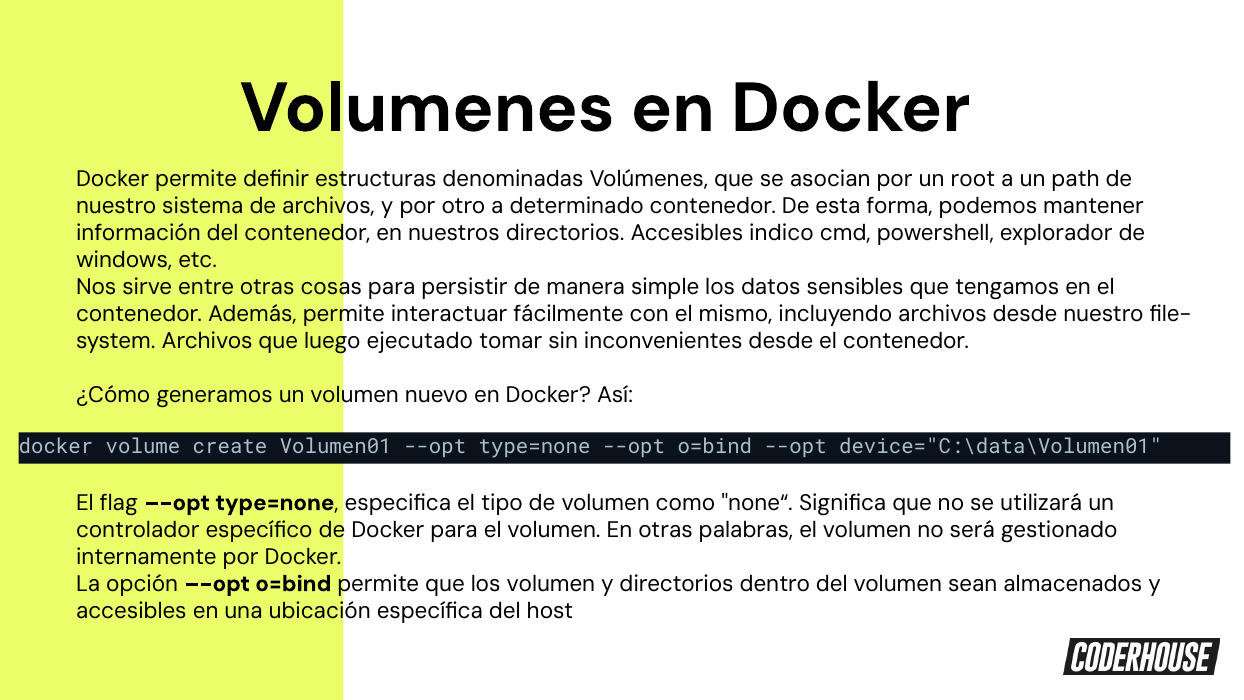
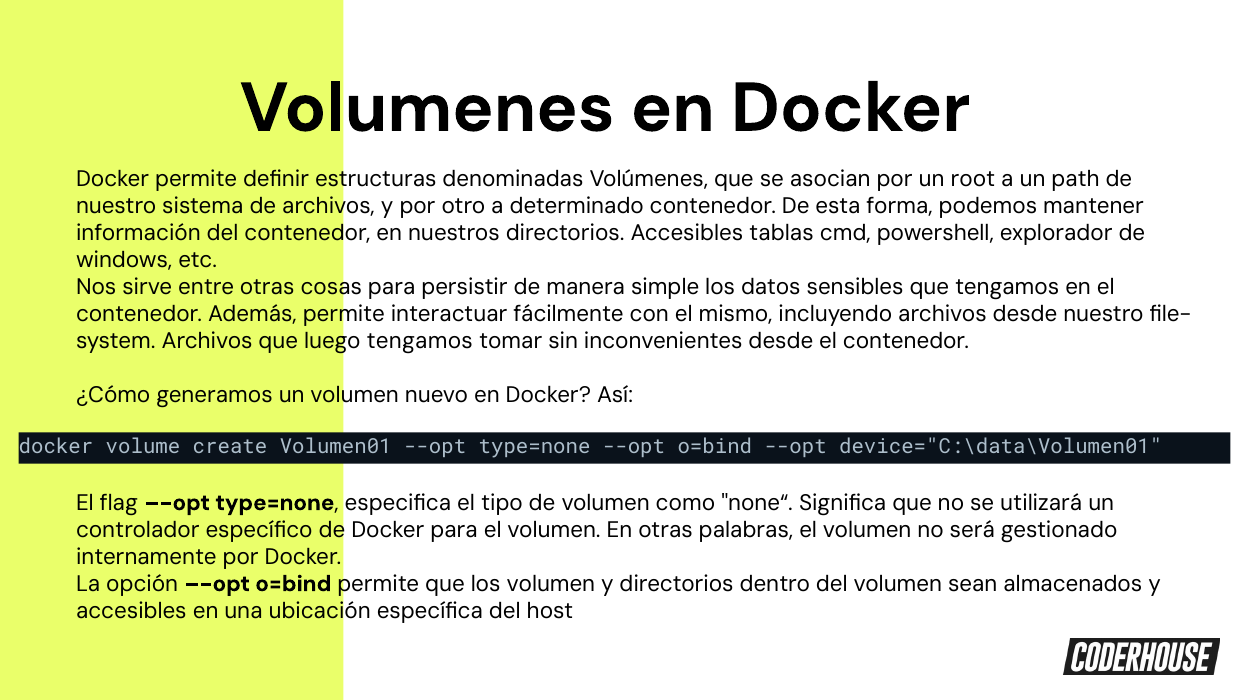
indico: indico -> tablas
luego ejecutado: ejecutado -> tengamos
